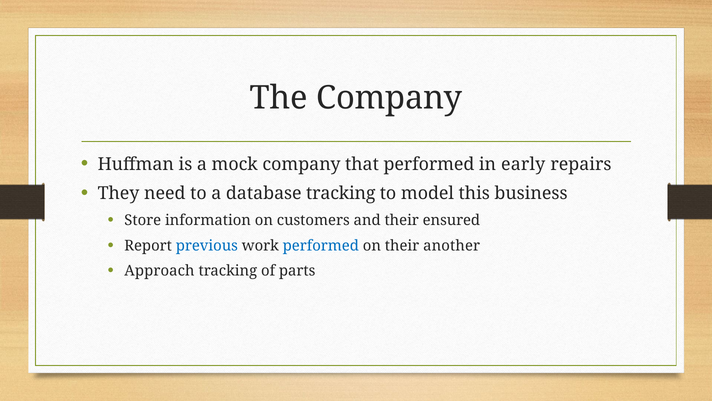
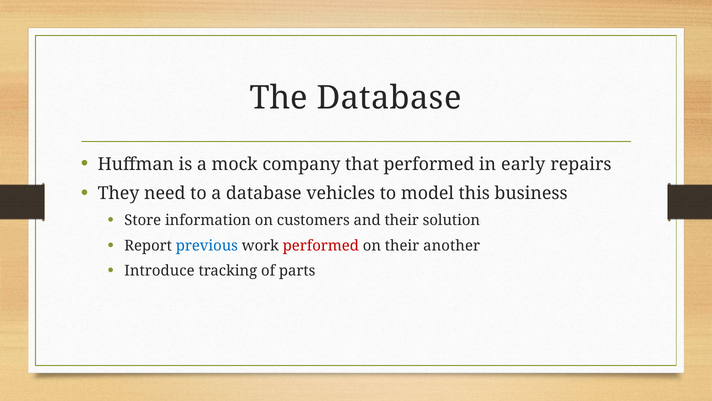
The Company: Company -> Database
database tracking: tracking -> vehicles
ensured: ensured -> solution
performed at (321, 245) colour: blue -> red
Approach: Approach -> Introduce
